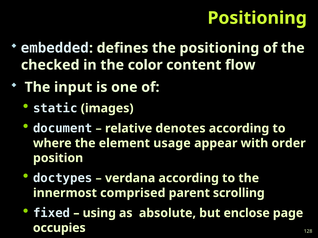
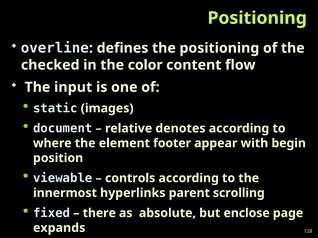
embedded: embedded -> overline
usage: usage -> footer
order: order -> begin
doctypes: doctypes -> viewable
verdana: verdana -> controls
comprised: comprised -> hyperlinks
using: using -> there
occupies: occupies -> expands
